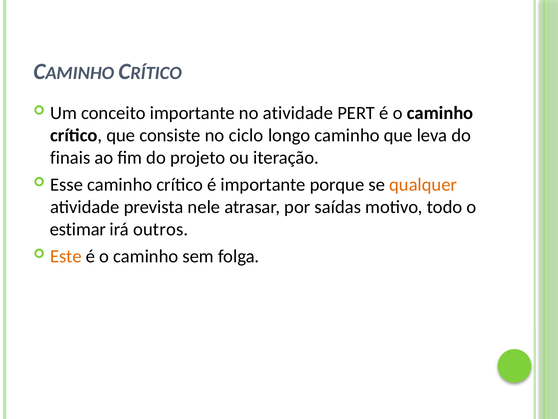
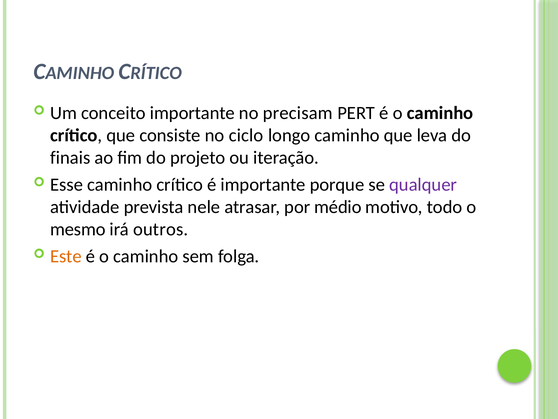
no atividade: atividade -> precisam
qualquer colour: orange -> purple
saídas: saídas -> médio
estimar: estimar -> mesmo
